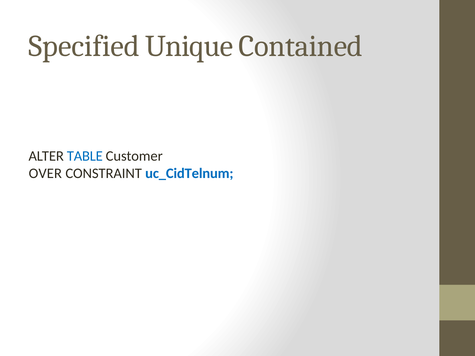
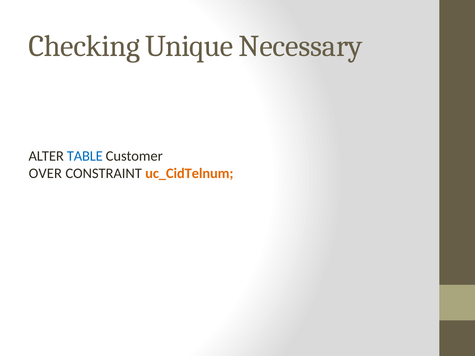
Specified: Specified -> Checking
Contained: Contained -> Necessary
uc_CidTelnum colour: blue -> orange
